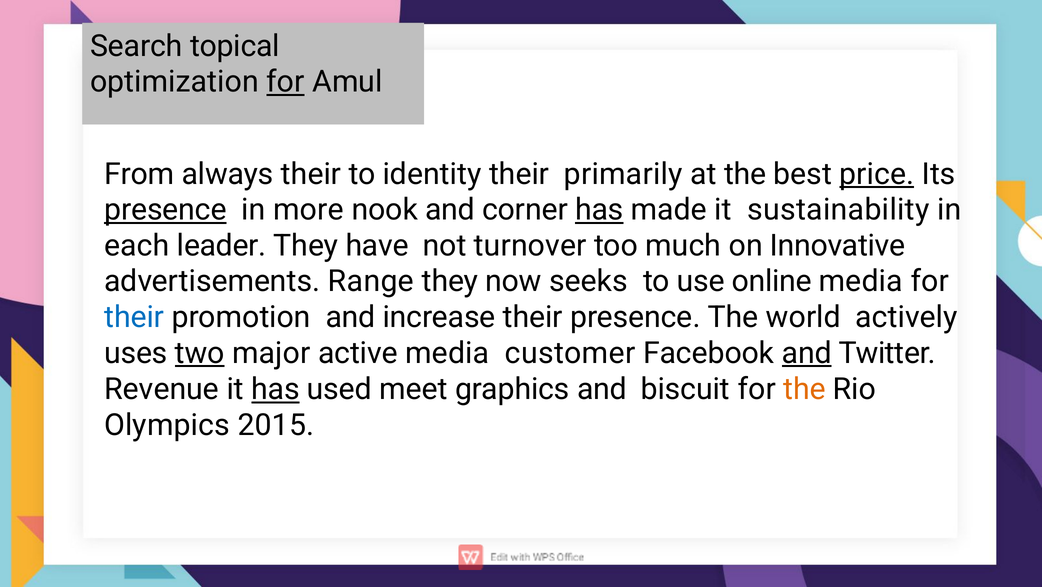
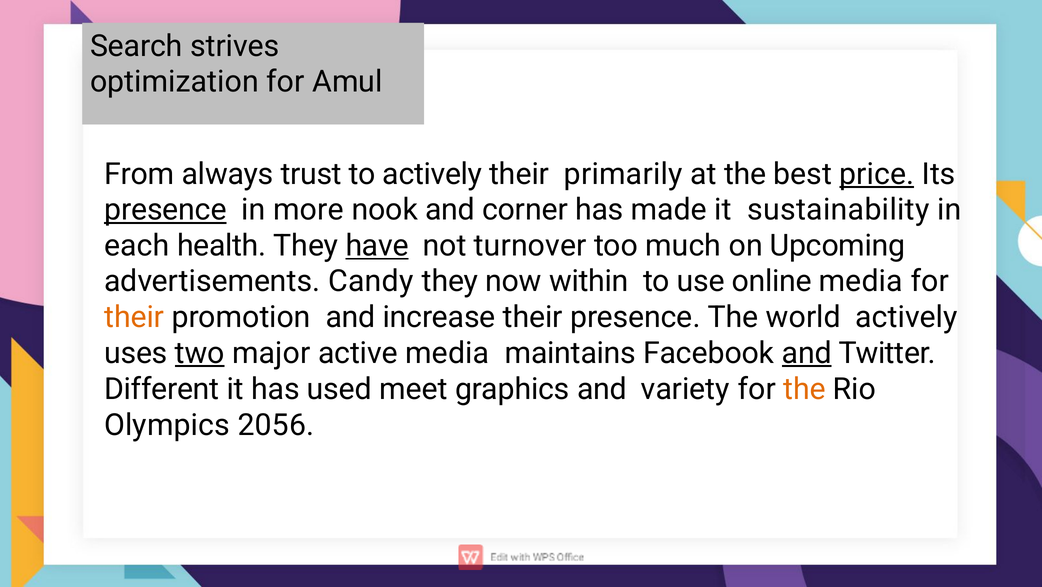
topical: topical -> strives
for at (285, 82) underline: present -> none
always their: their -> trust
to identity: identity -> actively
has at (599, 210) underline: present -> none
leader: leader -> health
have underline: none -> present
Innovative: Innovative -> Upcoming
Range: Range -> Candy
seeks: seeks -> within
their at (134, 317) colour: blue -> orange
customer: customer -> maintains
Revenue: Revenue -> Different
has at (276, 389) underline: present -> none
biscuit: biscuit -> variety
2015: 2015 -> 2056
